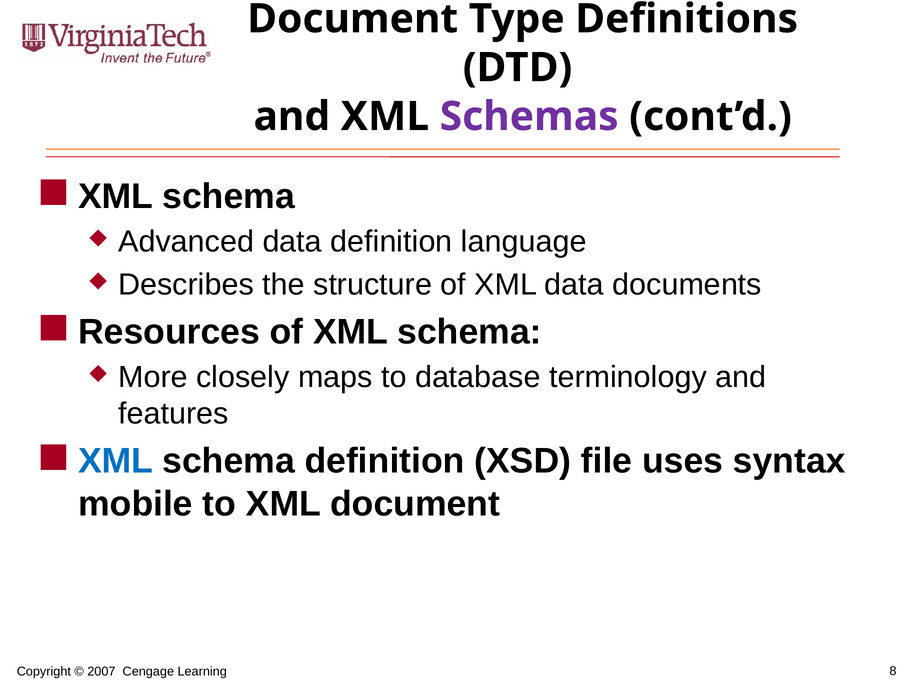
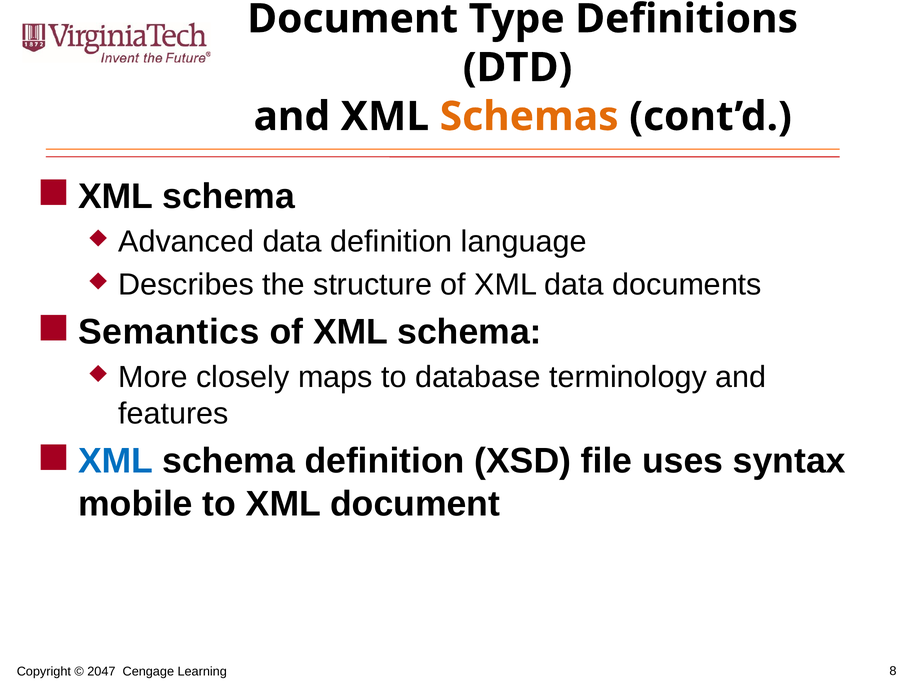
Schemas colour: purple -> orange
Resources: Resources -> Semantics
2007: 2007 -> 2047
